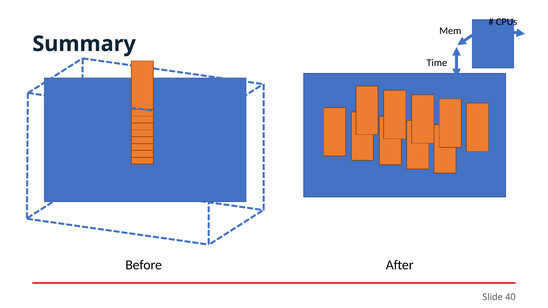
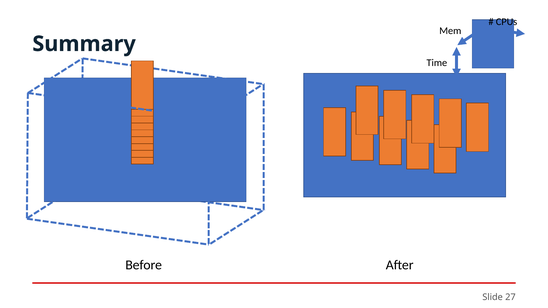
40: 40 -> 27
